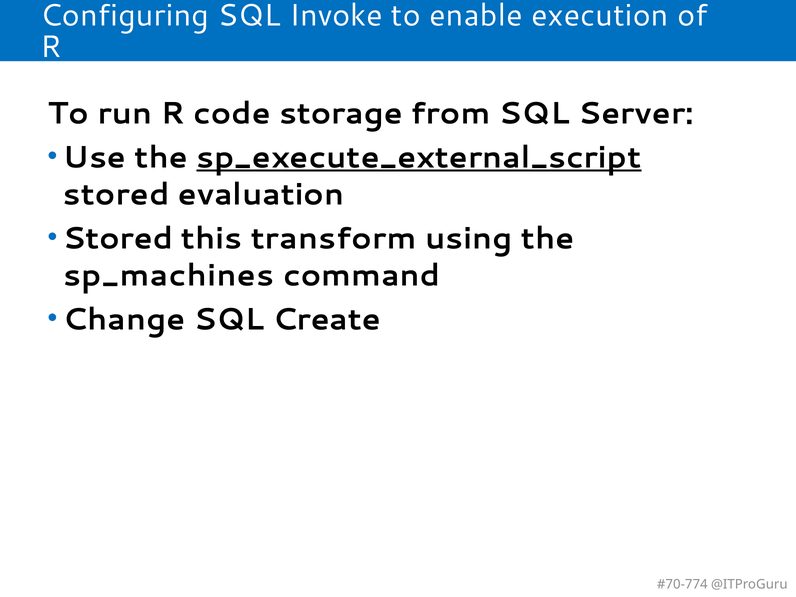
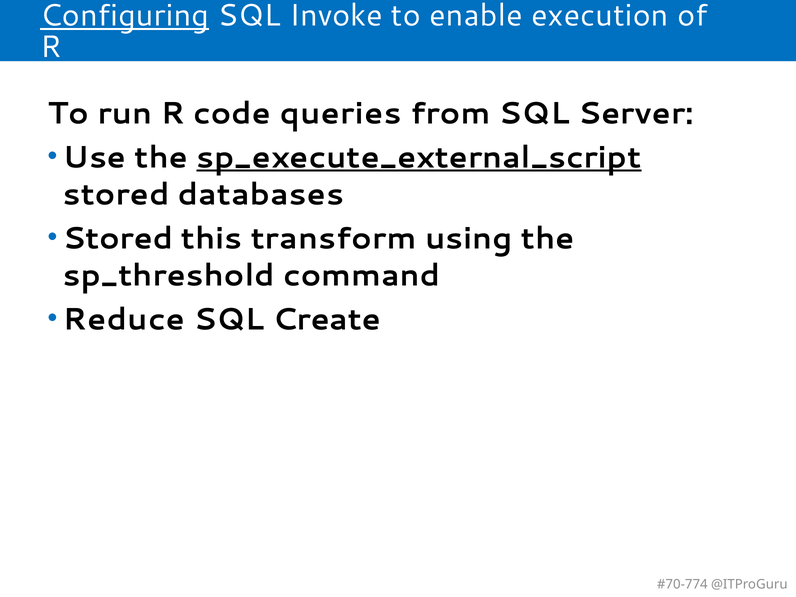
Configuring underline: none -> present
storage: storage -> queries
evaluation: evaluation -> databases
sp_machines: sp_machines -> sp_threshold
Change: Change -> Reduce
